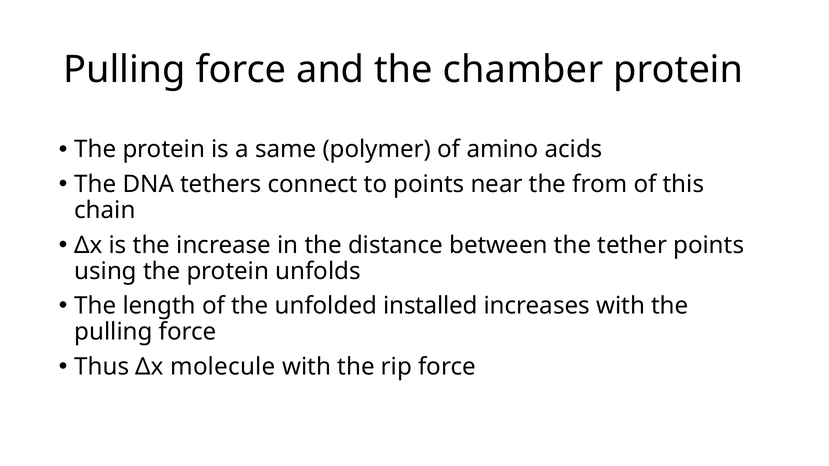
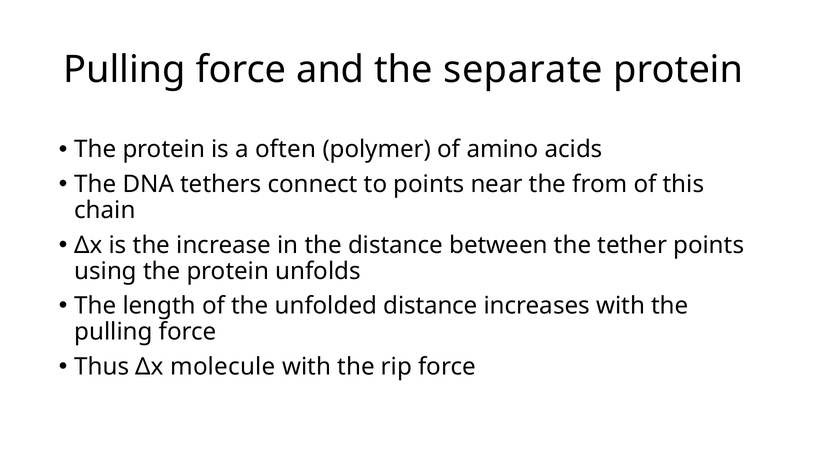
chamber: chamber -> separate
same: same -> often
unfolded installed: installed -> distance
